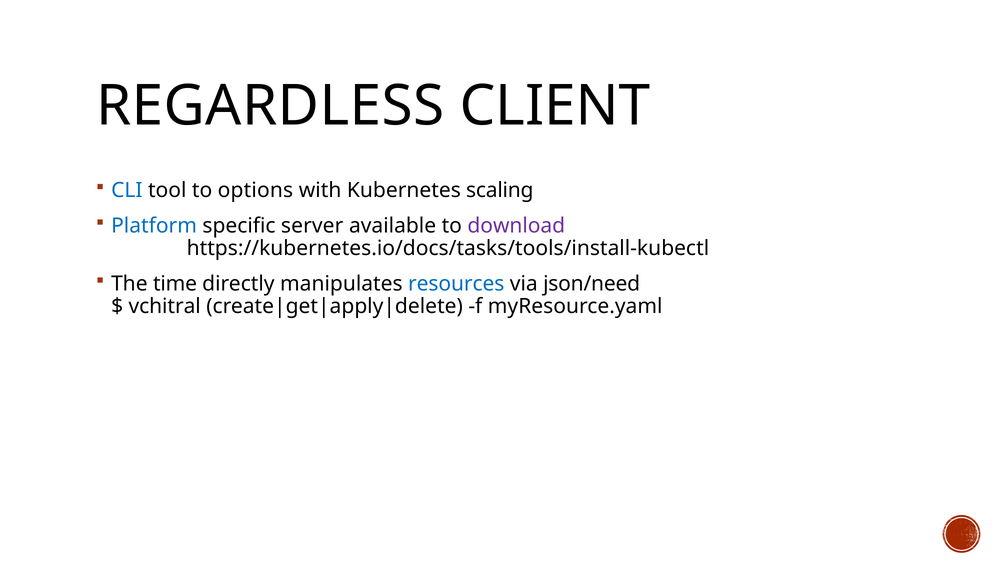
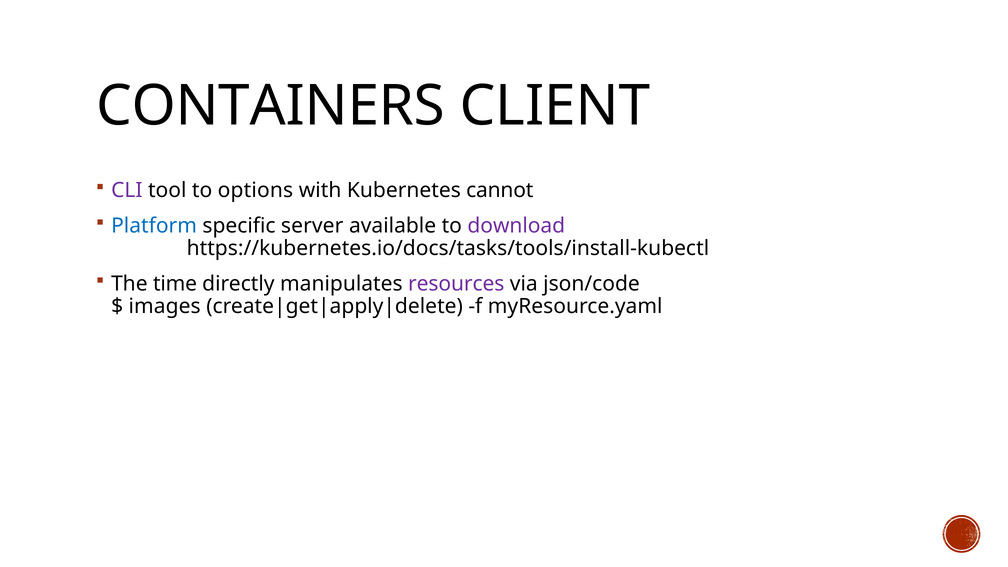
REGARDLESS: REGARDLESS -> CONTAINERS
CLI colour: blue -> purple
scaling: scaling -> cannot
resources colour: blue -> purple
json/need: json/need -> json/code
vchitral: vchitral -> images
